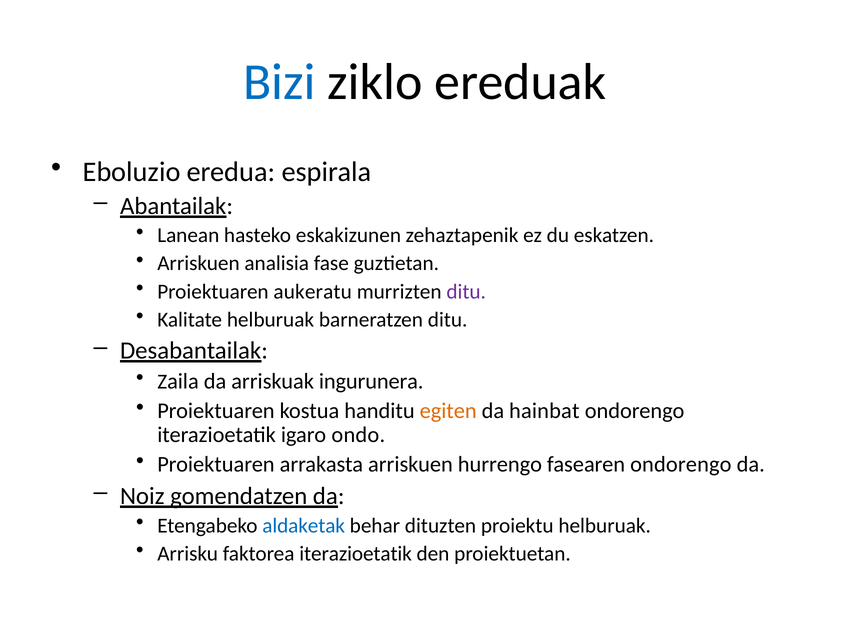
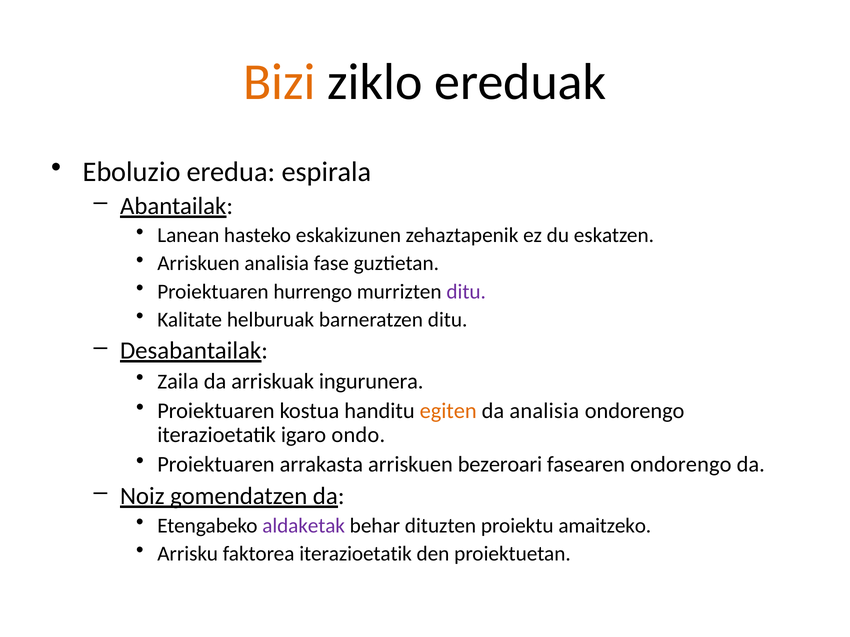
Bizi colour: blue -> orange
aukeratu: aukeratu -> hurrengo
da hainbat: hainbat -> analisia
hurrengo: hurrengo -> bezeroari
aldaketak colour: blue -> purple
proiektu helburuak: helburuak -> amaitzeko
